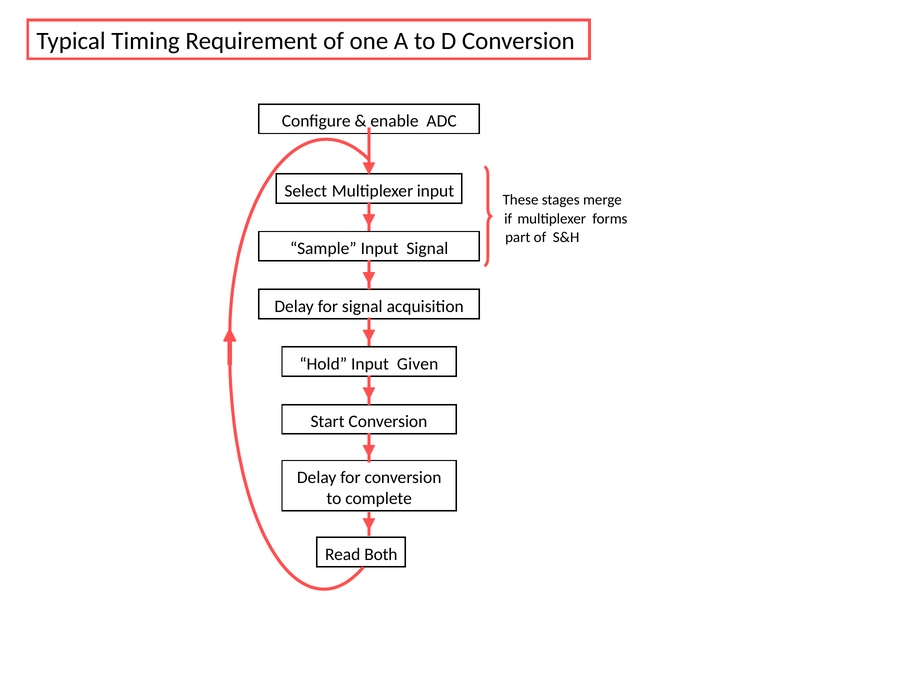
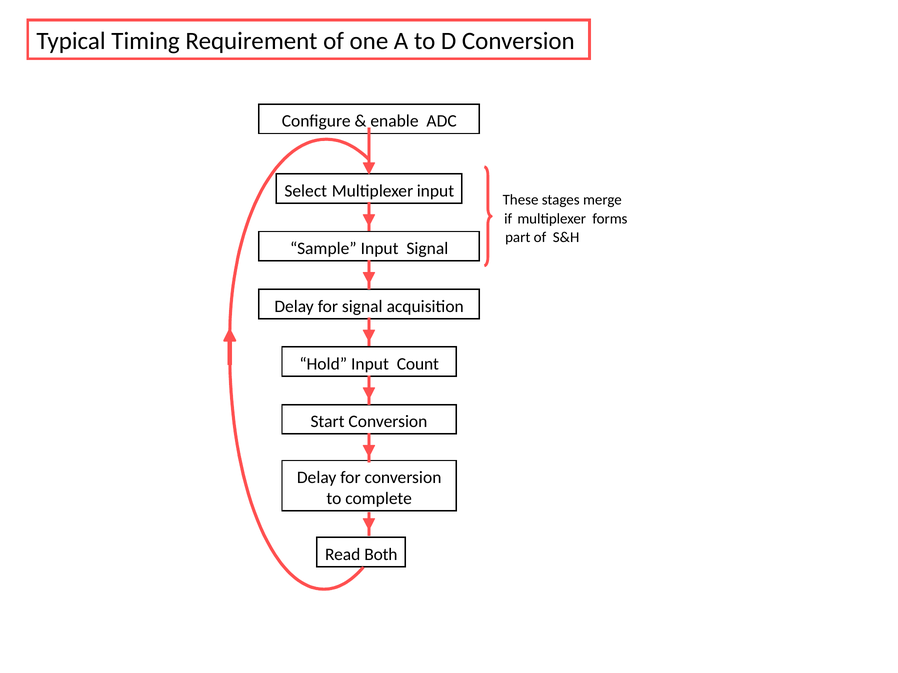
Given: Given -> Count
